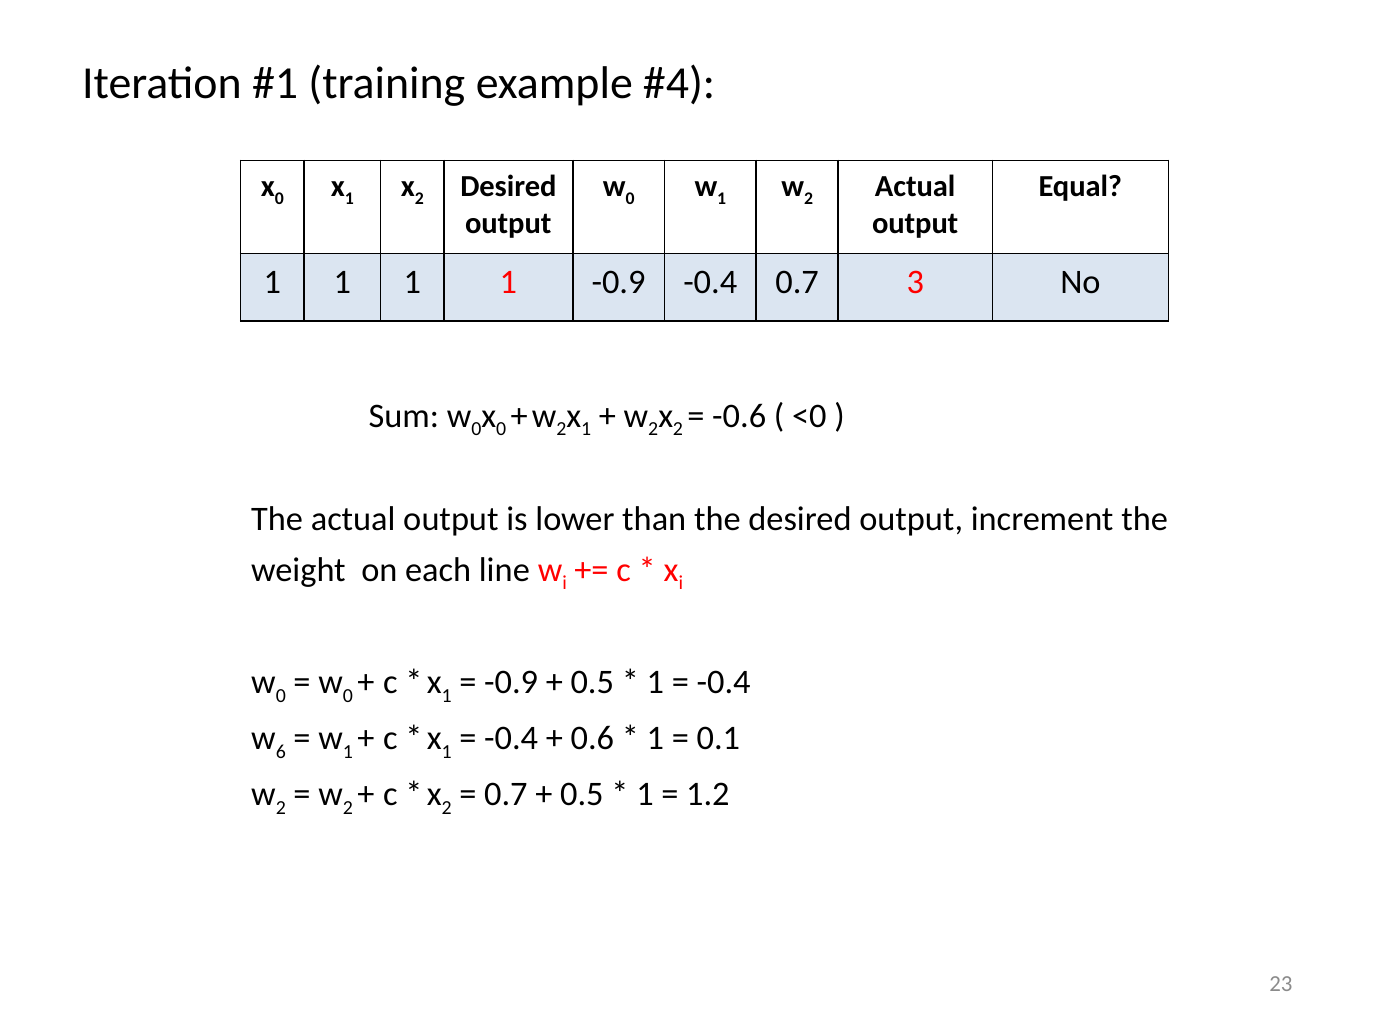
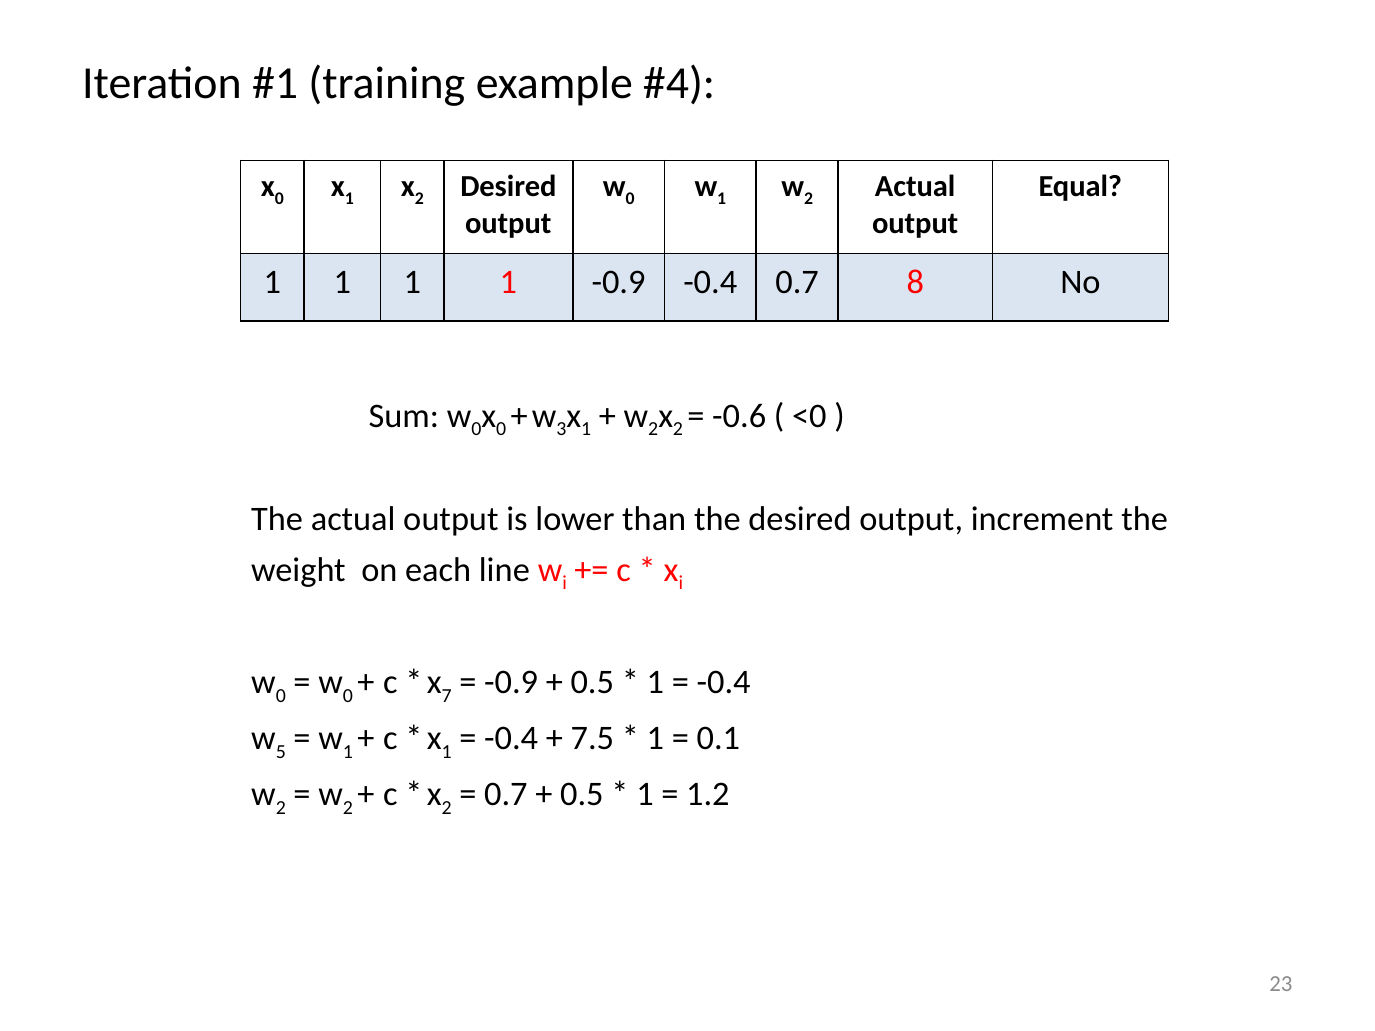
3: 3 -> 8
2 at (561, 429): 2 -> 3
1 at (447, 696): 1 -> 7
6: 6 -> 5
0.6: 0.6 -> 7.5
